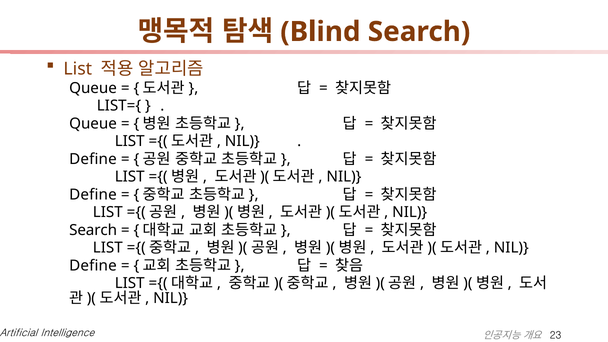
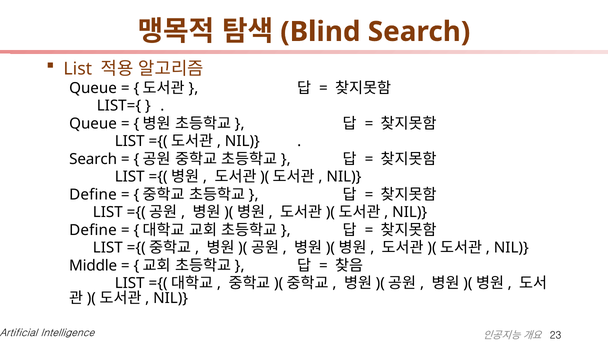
Define at (93, 159): Define -> Search
Search at (93, 230): Search -> Define
Define at (93, 266): Define -> Middle
